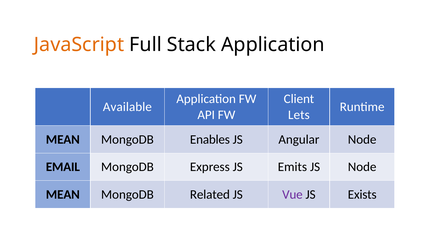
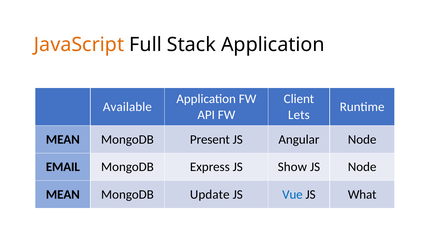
Enables: Enables -> Present
Emits: Emits -> Show
Related: Related -> Update
Vue colour: purple -> blue
Exists: Exists -> What
